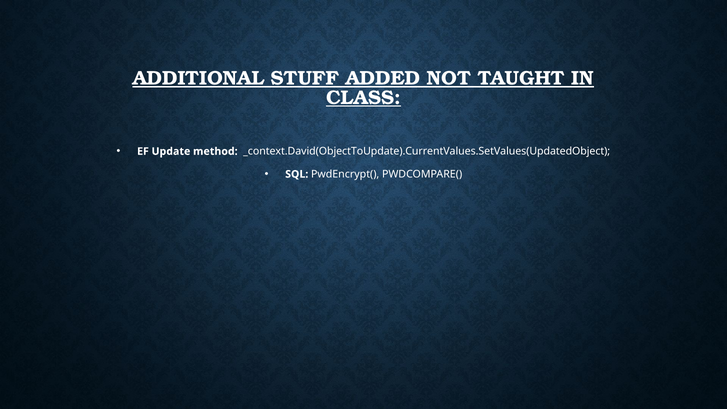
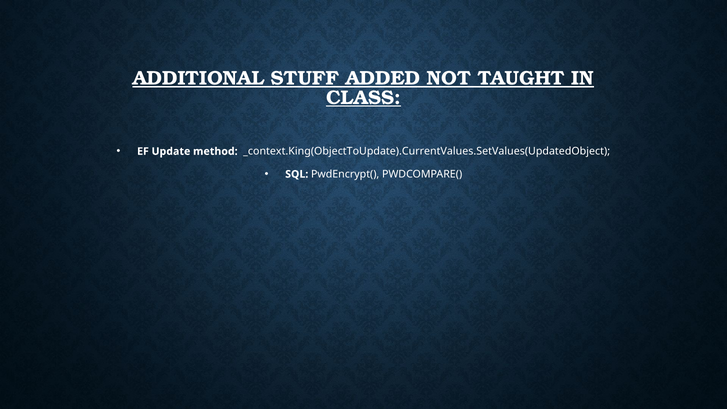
_context.David(ObjectToUpdate).CurrentValues.SetValues(UpdatedObject: _context.David(ObjectToUpdate).CurrentValues.SetValues(UpdatedObject -> _context.King(ObjectToUpdate).CurrentValues.SetValues(UpdatedObject
